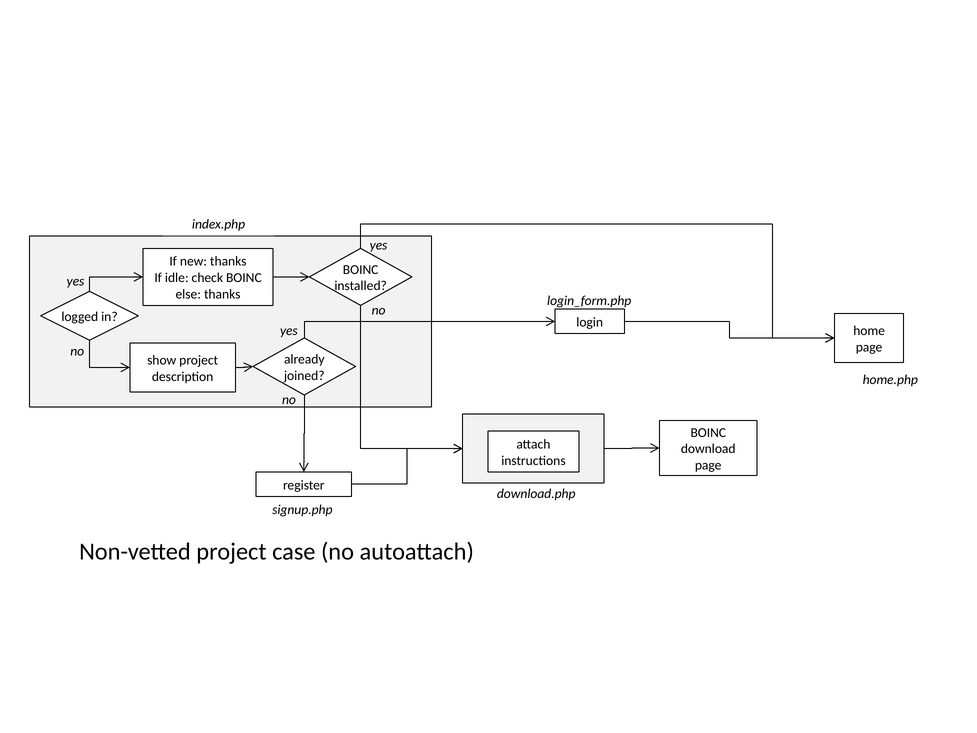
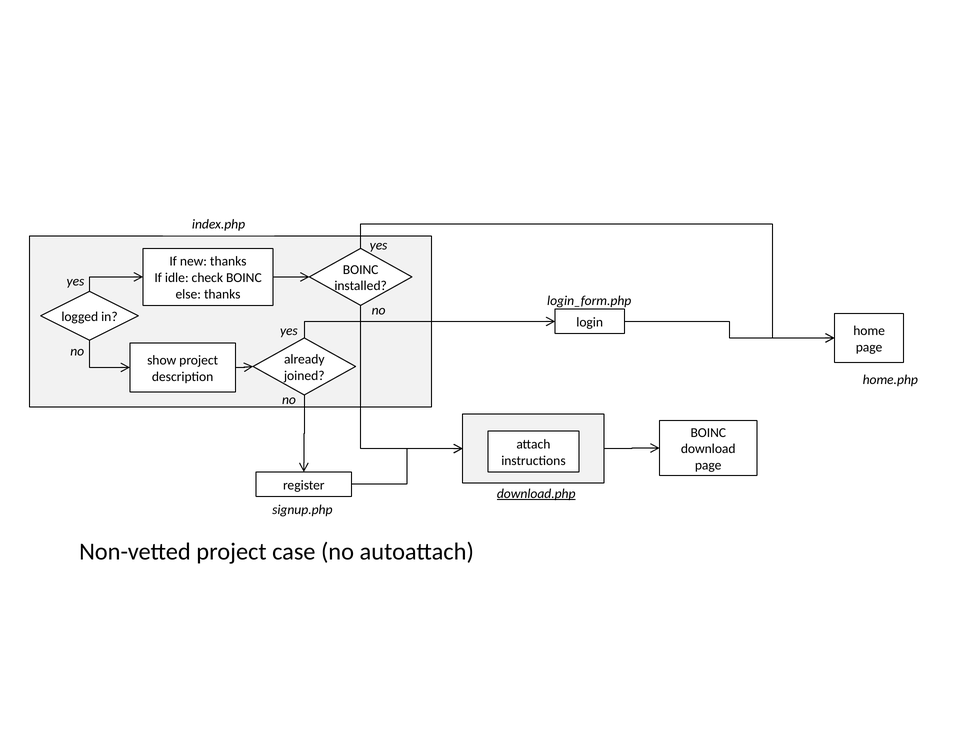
download.php underline: none -> present
